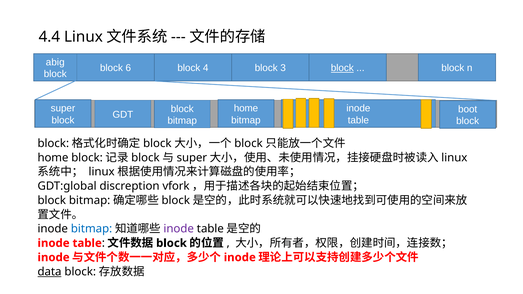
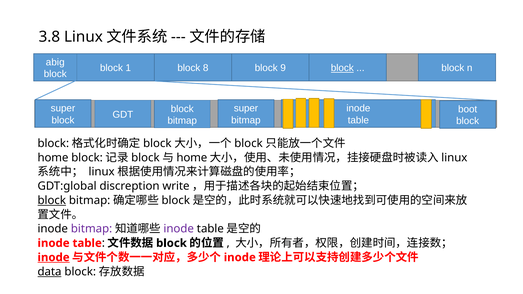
4.4: 4.4 -> 3.8
6: 6 -> 1
4: 4 -> 8
3: 3 -> 9
home at (246, 108): home -> super
super at (192, 158): super -> home
vfork: vfork -> write
block at (52, 200) underline: none -> present
bitmap at (92, 229) colour: blue -> purple
inode at (54, 258) underline: none -> present
